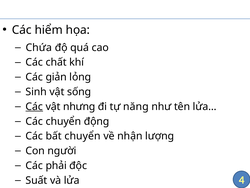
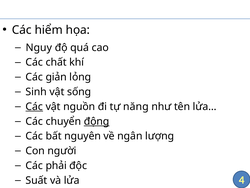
Chứa: Chứa -> Nguy
nhưng: nhưng -> nguồn
động underline: none -> present
bất chuyển: chuyển -> nguyên
nhận: nhận -> ngân
